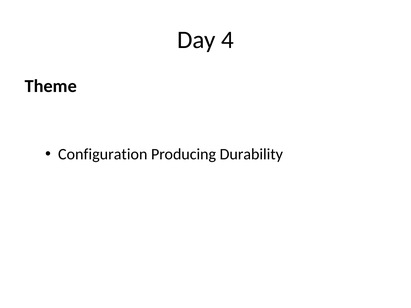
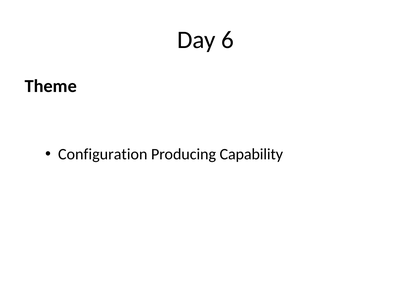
4: 4 -> 6
Durability: Durability -> Capability
